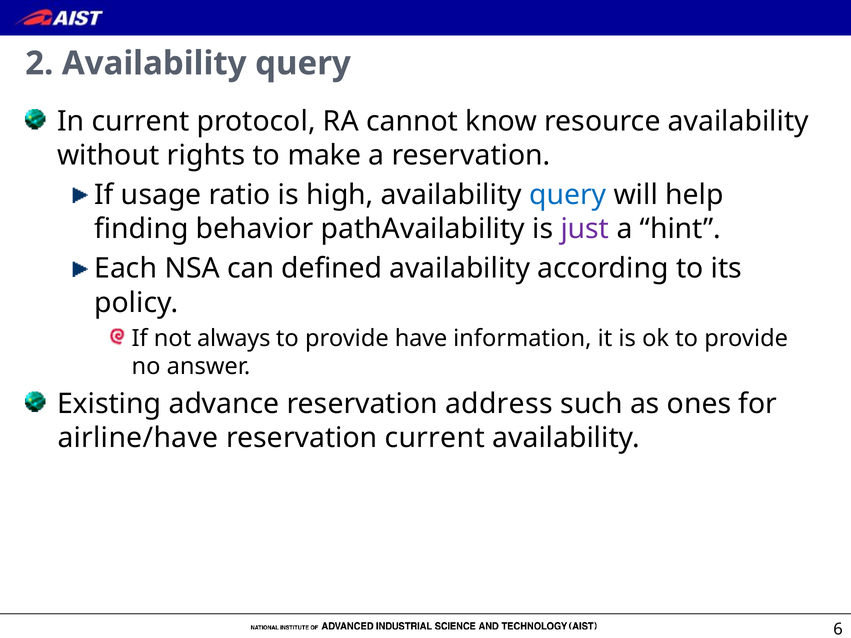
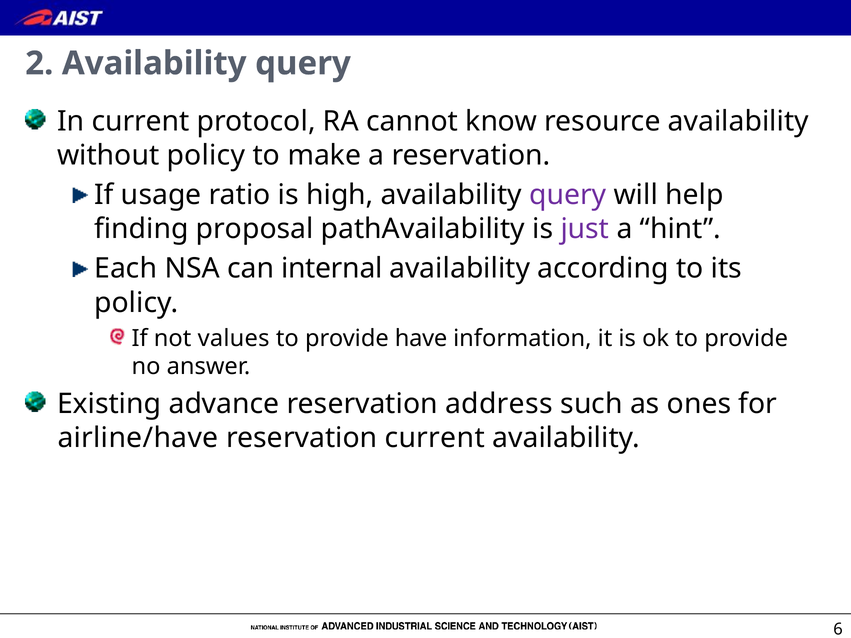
without rights: rights -> policy
query at (568, 195) colour: blue -> purple
behavior: behavior -> proposal
defined: defined -> internal
always: always -> values
